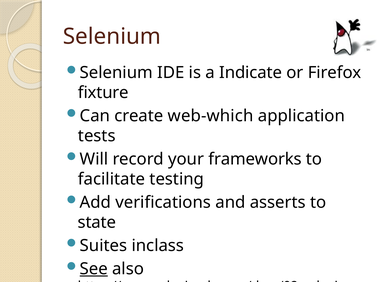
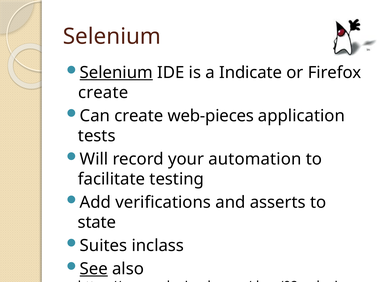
Selenium at (116, 73) underline: none -> present
fixture at (103, 93): fixture -> create
web-which: web-which -> web-pieces
frameworks: frameworks -> automation
